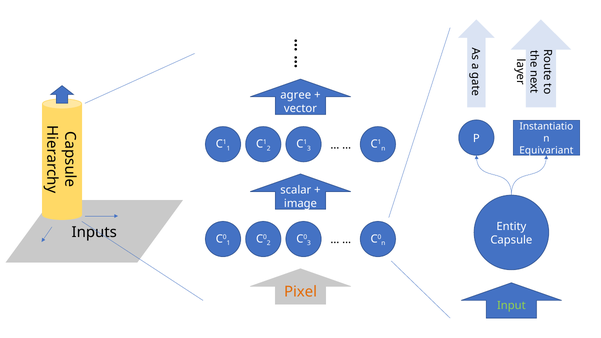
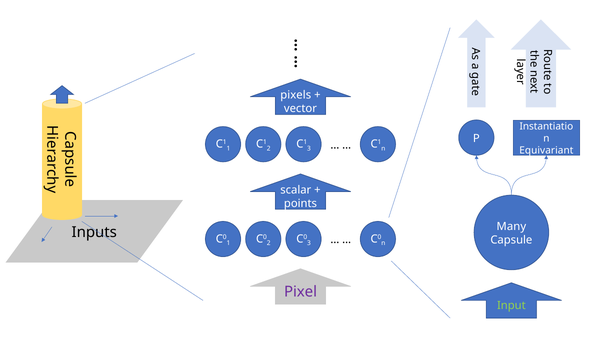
agree: agree -> pixels
image: image -> points
Entity: Entity -> Many
Pixel colour: orange -> purple
